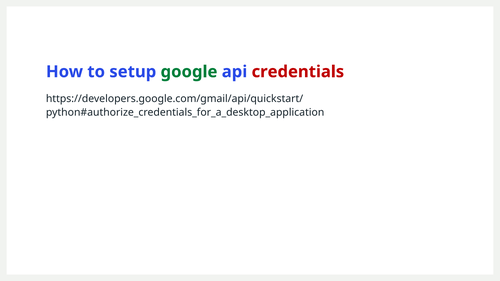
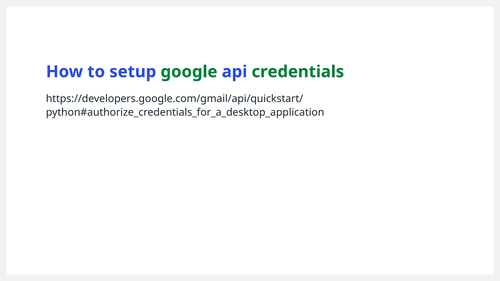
credentials colour: red -> green
